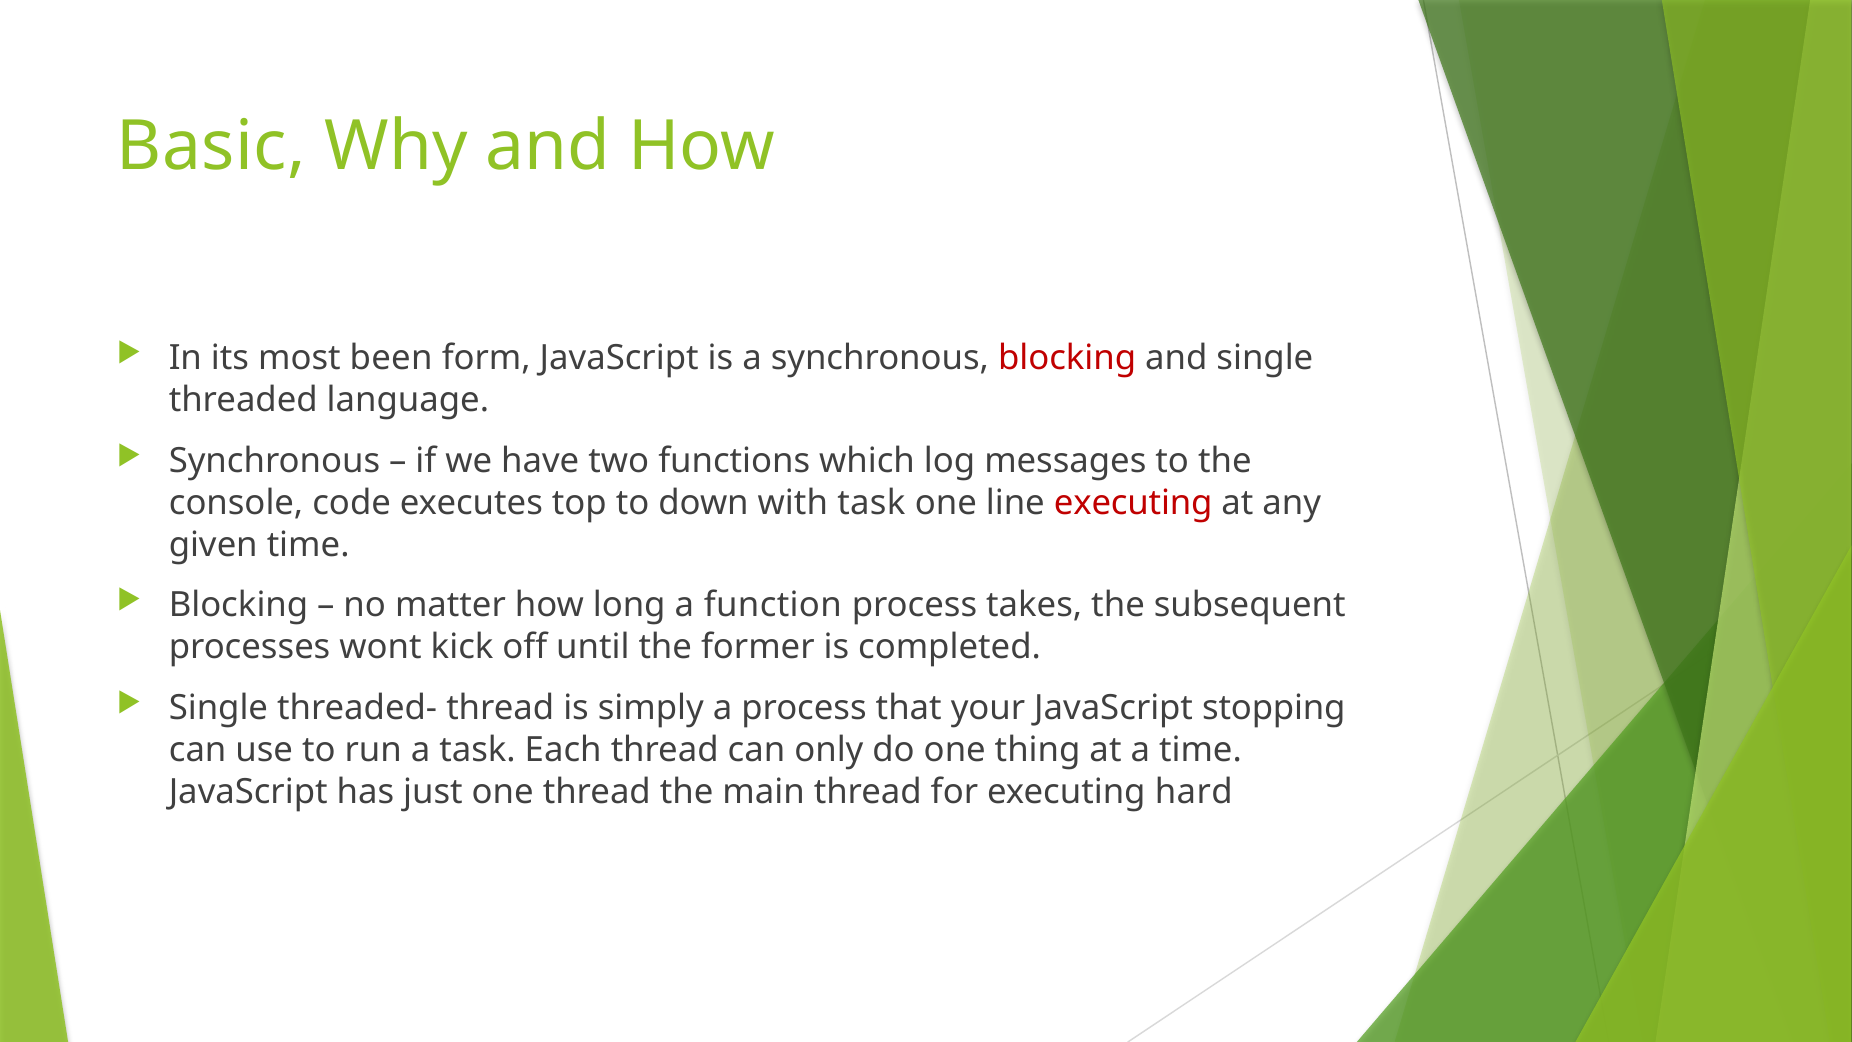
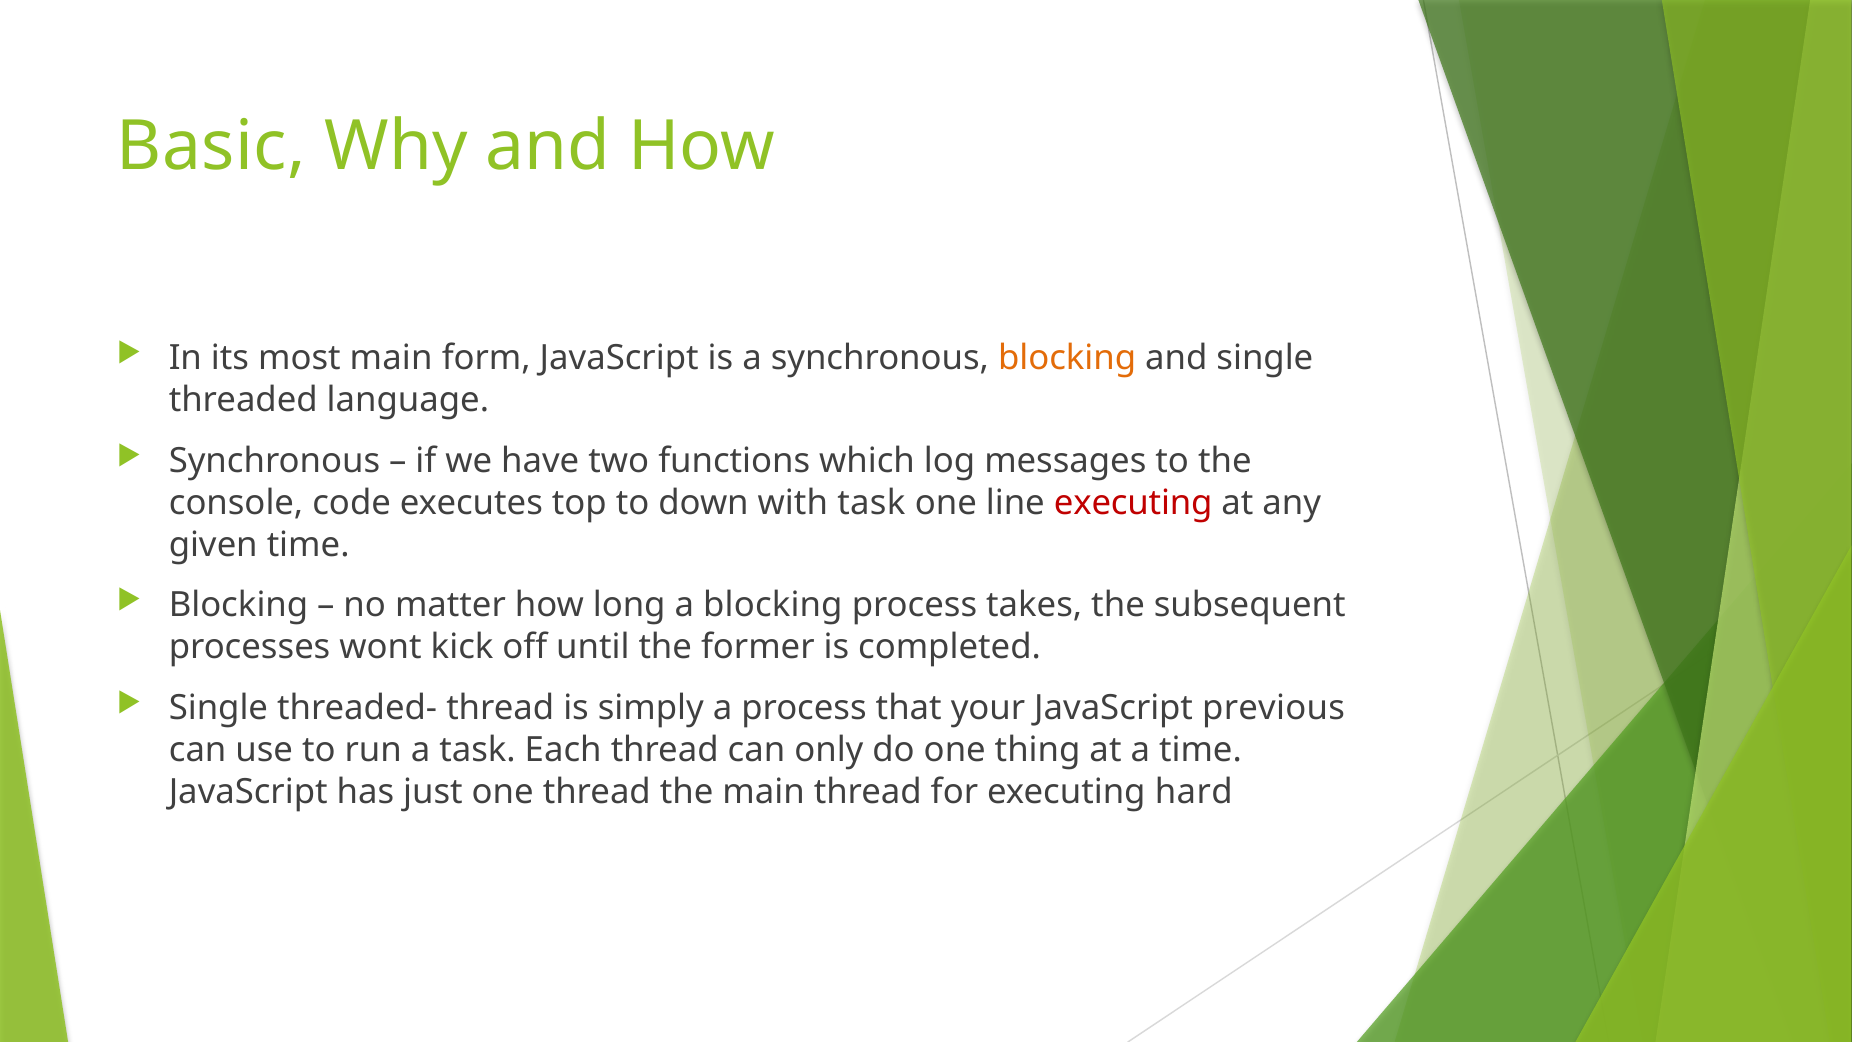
most been: been -> main
blocking at (1067, 358) colour: red -> orange
a function: function -> blocking
stopping: stopping -> previous
